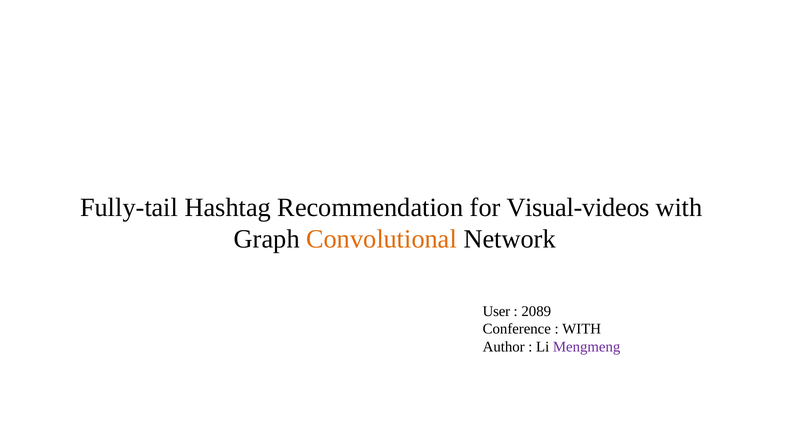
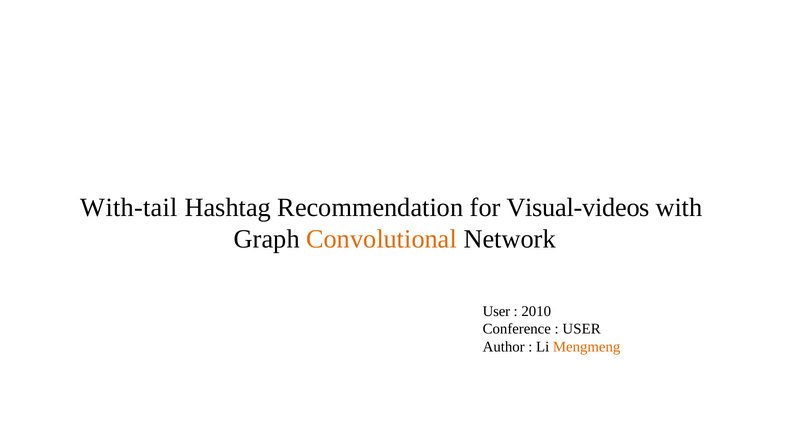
Fully-tail: Fully-tail -> With-tail
2089: 2089 -> 2010
WITH at (582, 329): WITH -> USER
Mengmeng colour: purple -> orange
